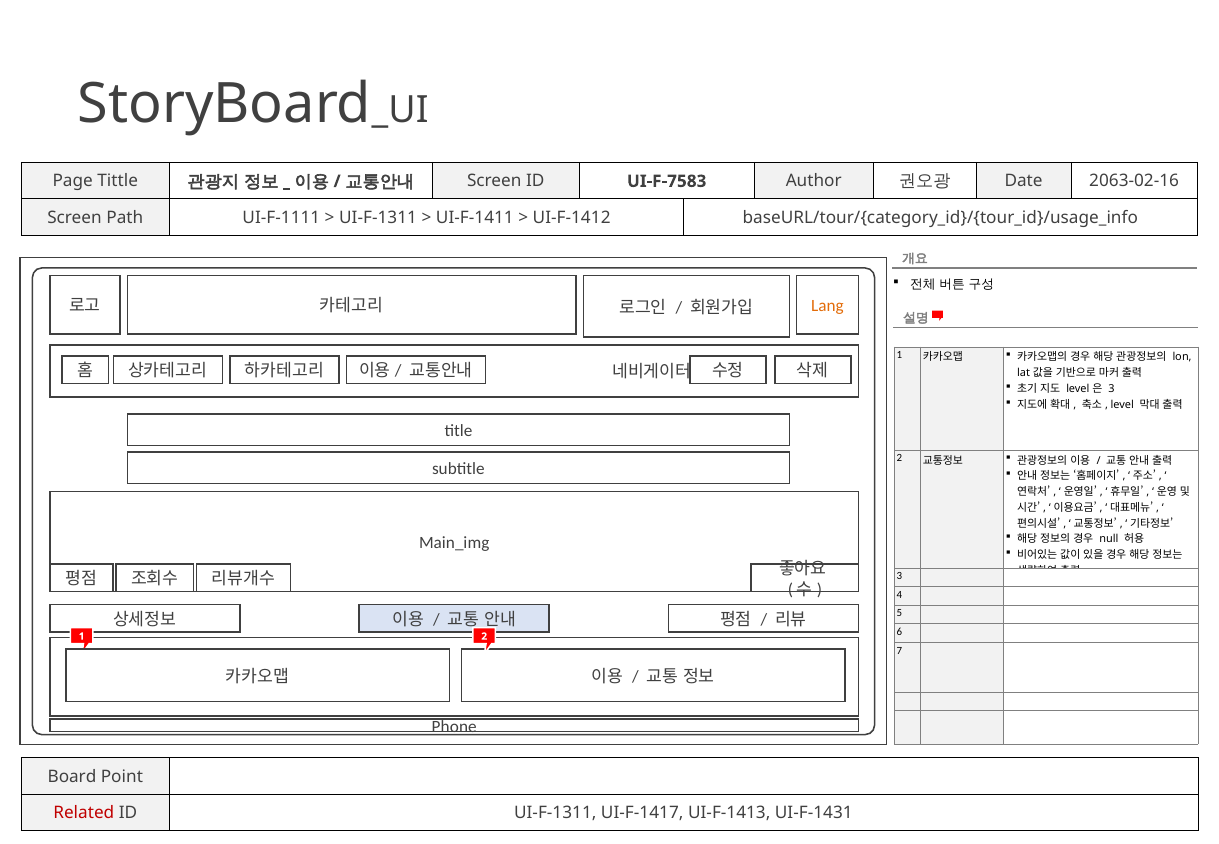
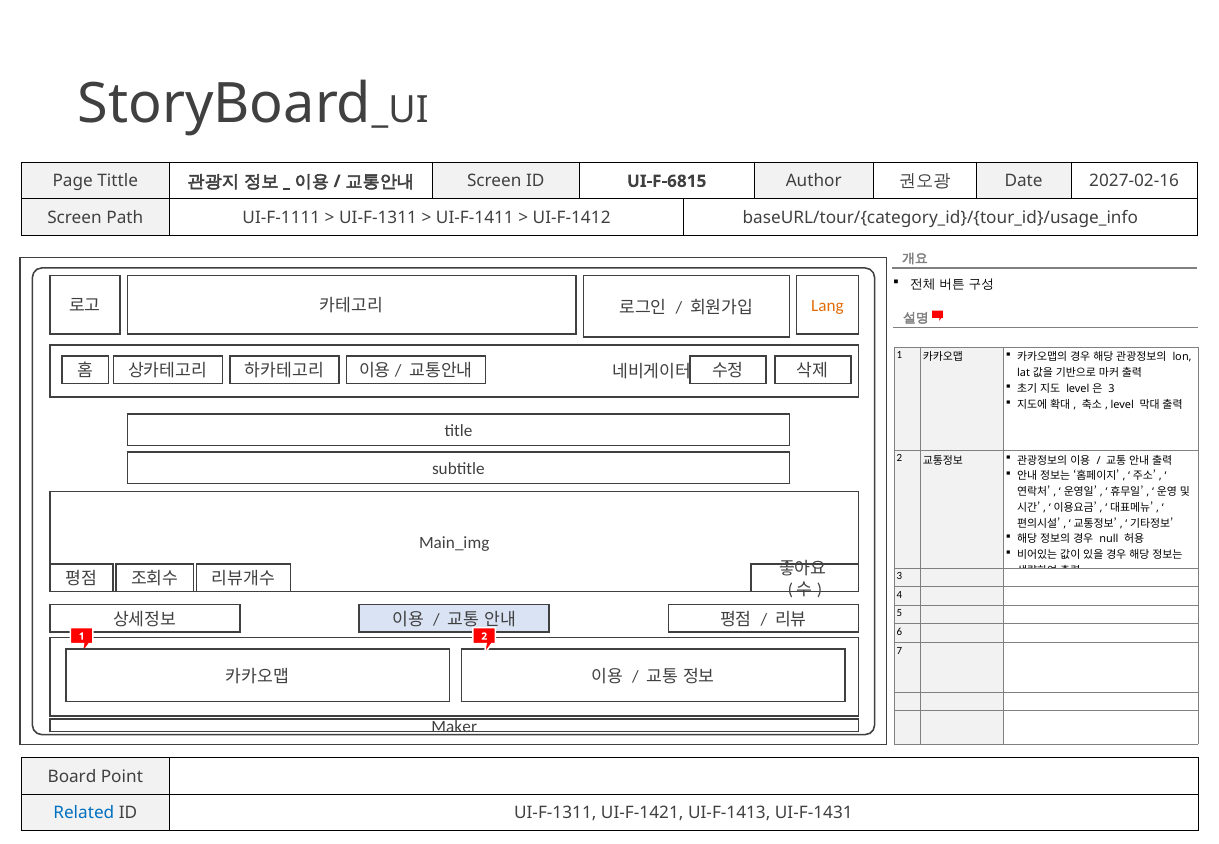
UI-F-7583: UI-F-7583 -> UI-F-6815
2063-02-16: 2063-02-16 -> 2027-02-16
Phone: Phone -> Maker
Related colour: red -> blue
UI-F-1417: UI-F-1417 -> UI-F-1421
